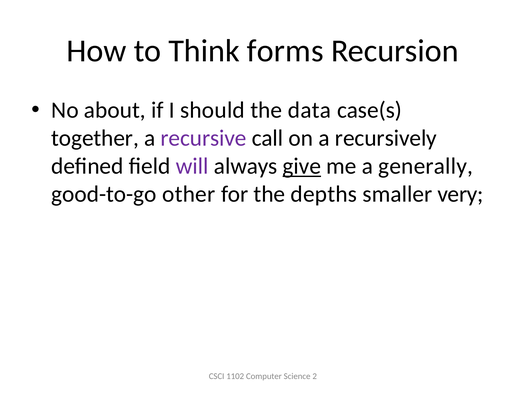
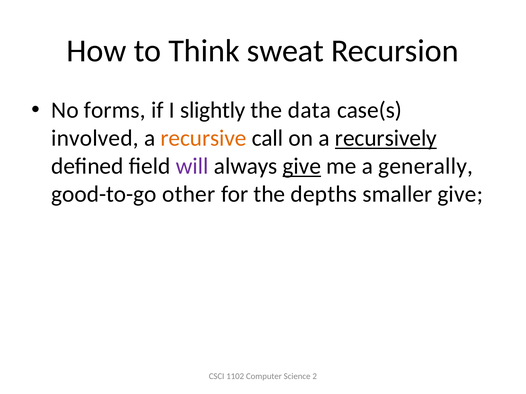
forms: forms -> sweat
about: about -> forms
should: should -> slightly
together: together -> involved
recursive colour: purple -> orange
recursively underline: none -> present
smaller very: very -> give
